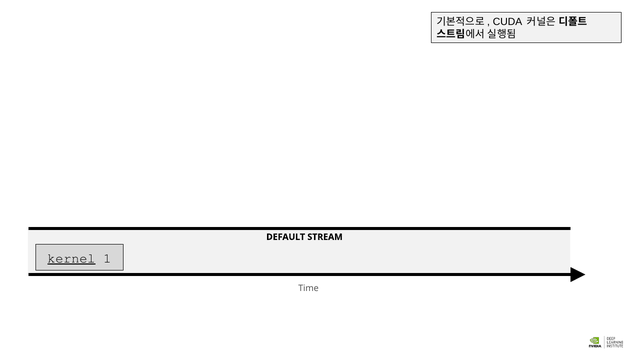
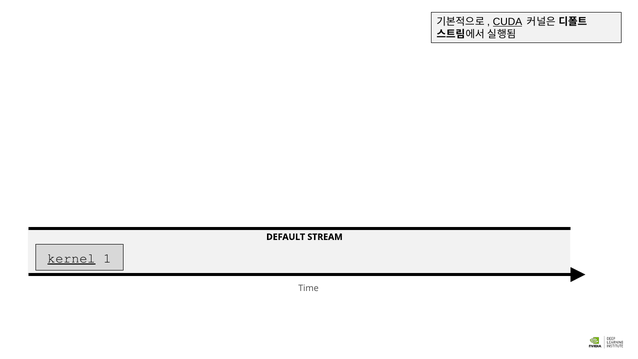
CUDA underline: none -> present
